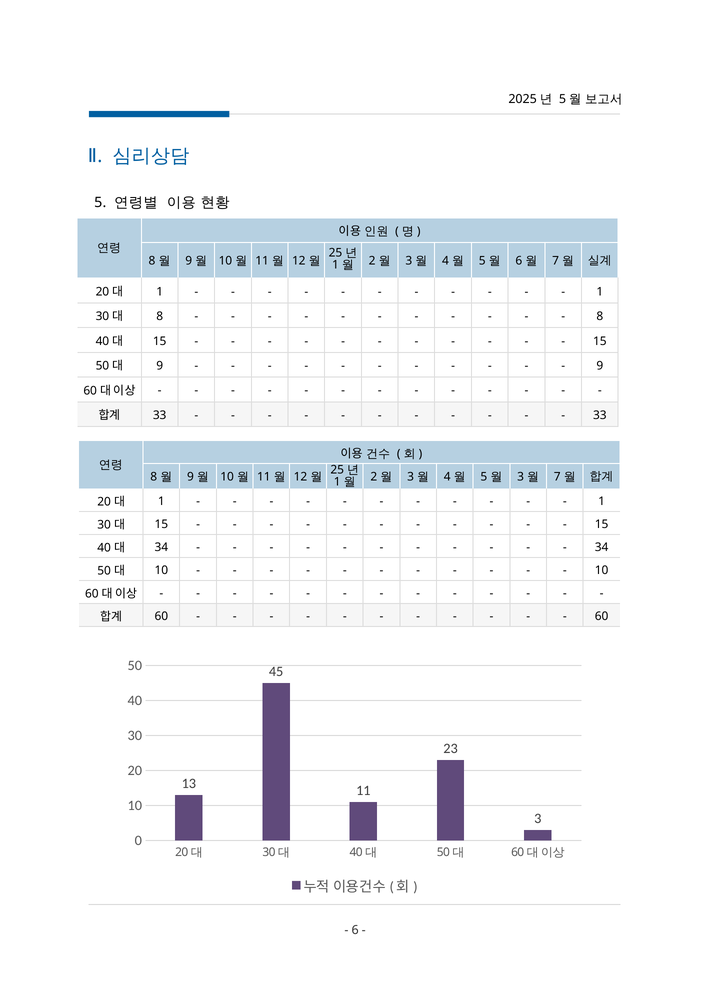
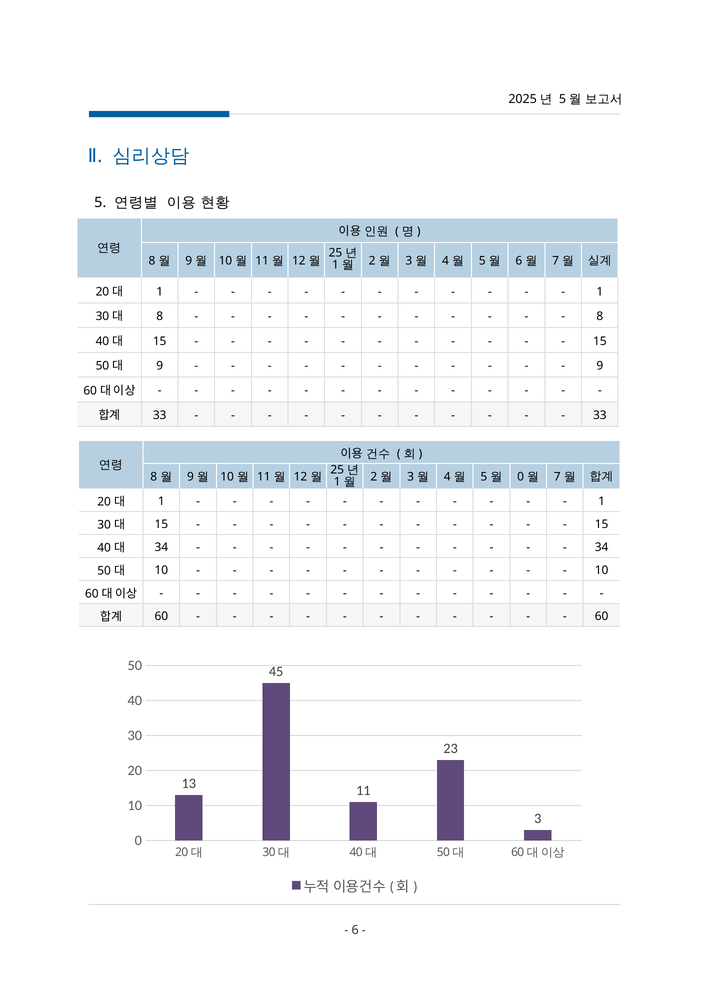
3 at (521, 477): 3 -> 0
